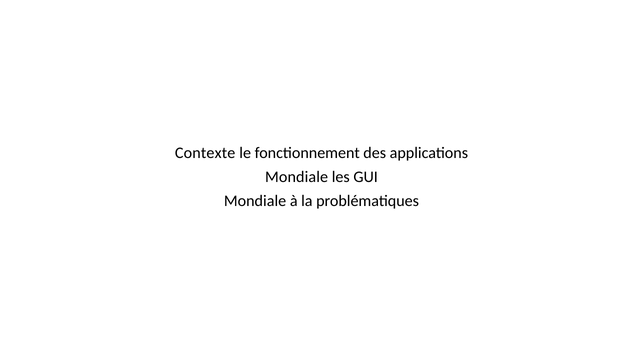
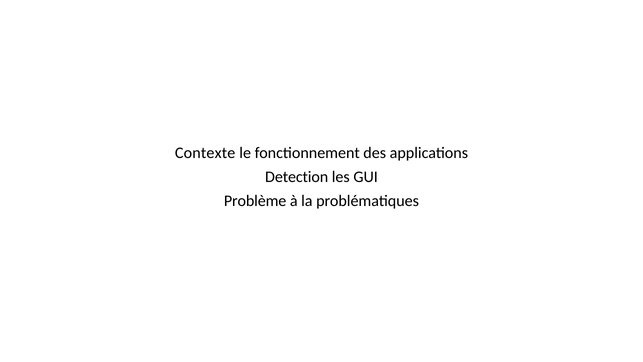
Mondiale at (297, 177): Mondiale -> Detection
Mondiale at (255, 201): Mondiale -> Problème
